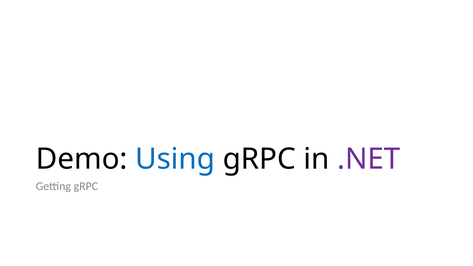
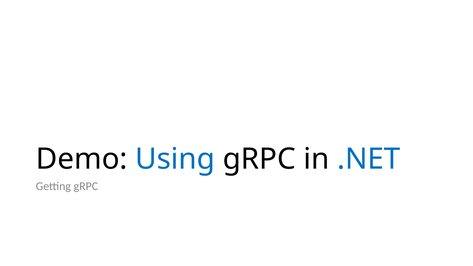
.NET colour: purple -> blue
